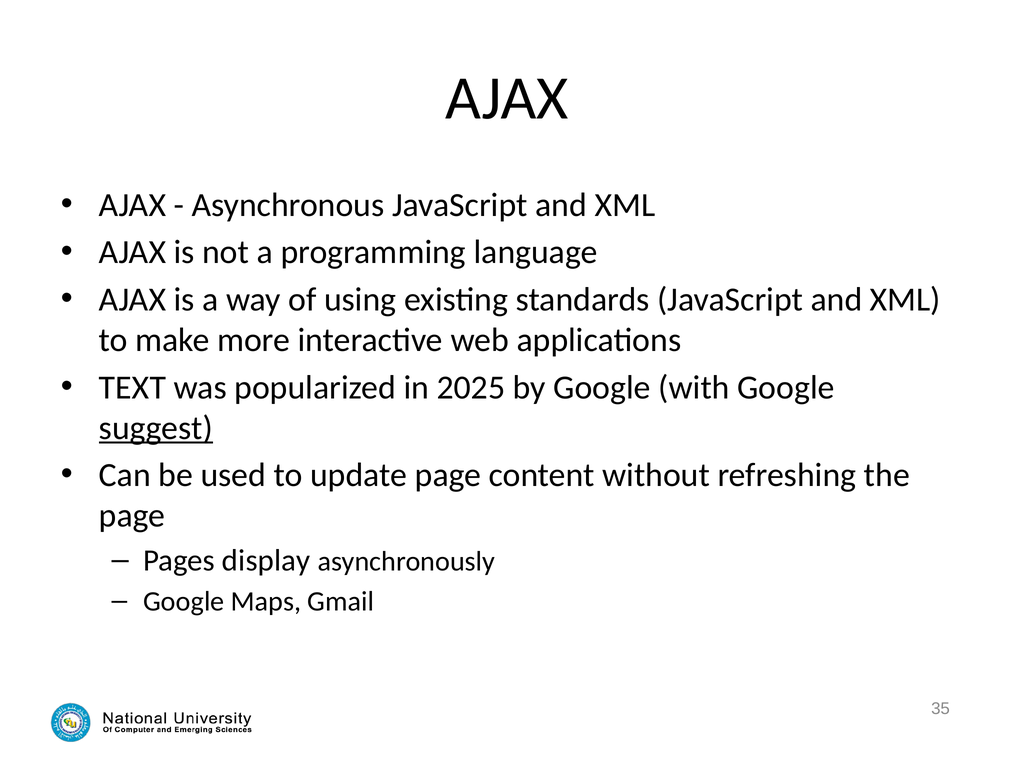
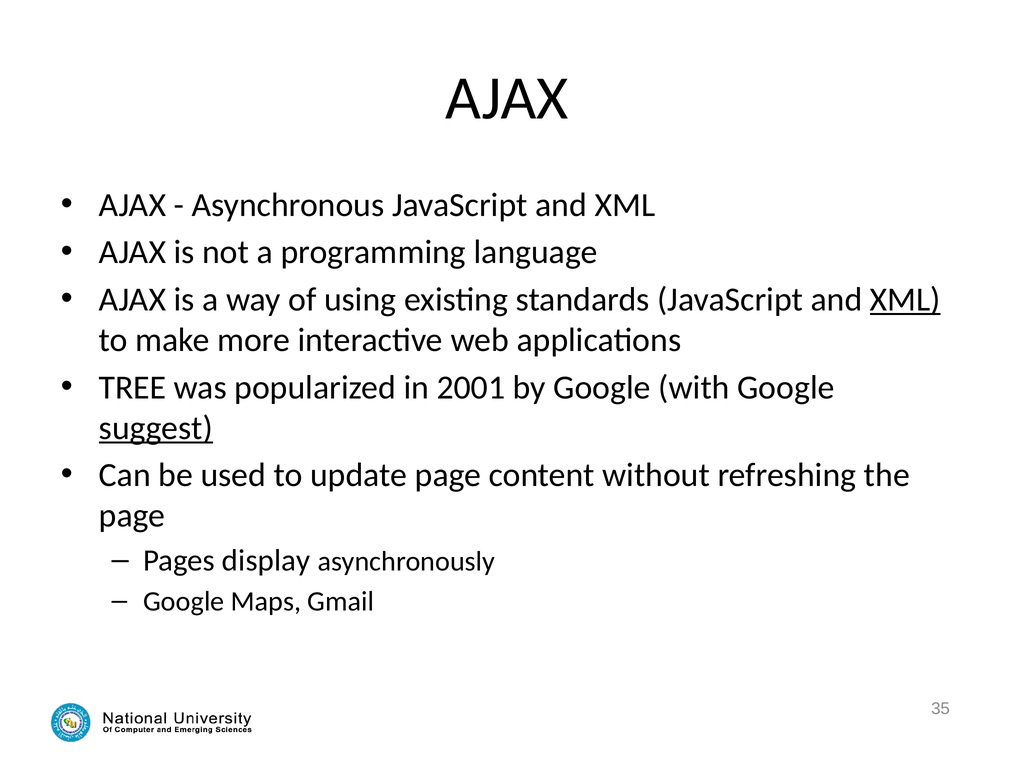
XML at (905, 300) underline: none -> present
TEXT: TEXT -> TREE
2025: 2025 -> 2001
